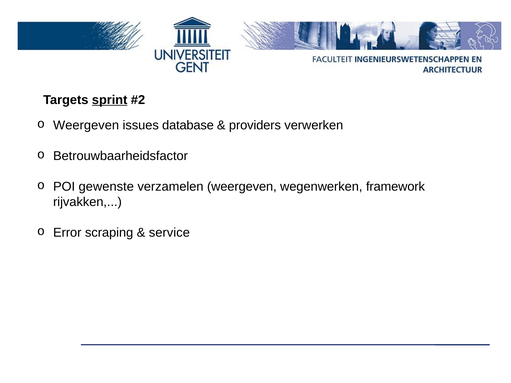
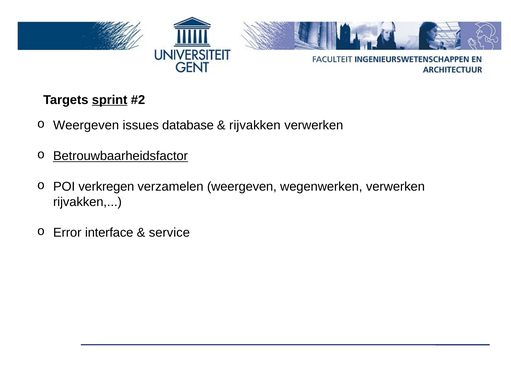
providers at (255, 126): providers -> rijvakken
Betrouwbaarheidsfactor underline: none -> present
gewenste: gewenste -> verkregen
wegenwerken framework: framework -> verwerken
scraping: scraping -> interface
